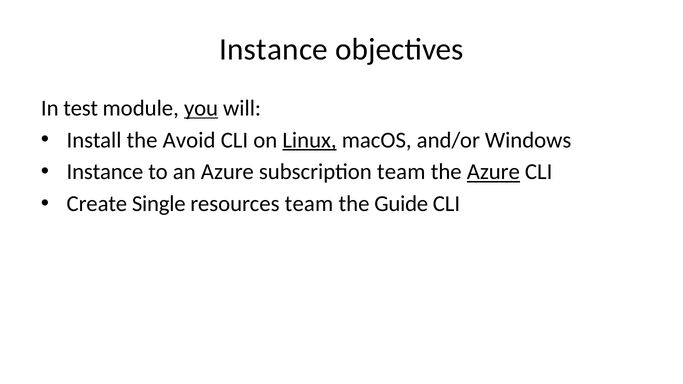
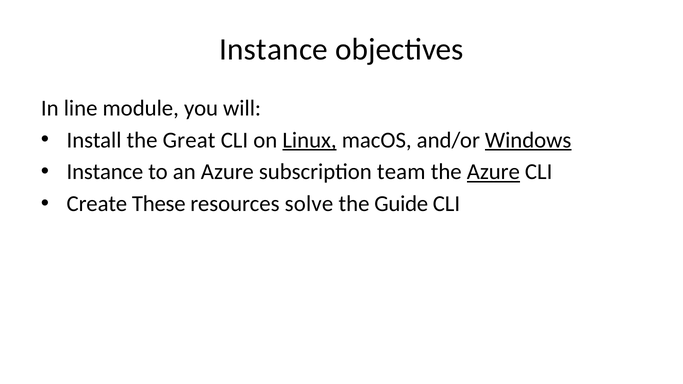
test: test -> line
you underline: present -> none
Avoid: Avoid -> Great
Windows underline: none -> present
Single: Single -> These
resources team: team -> solve
